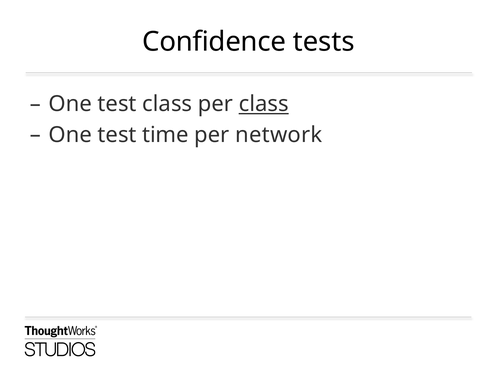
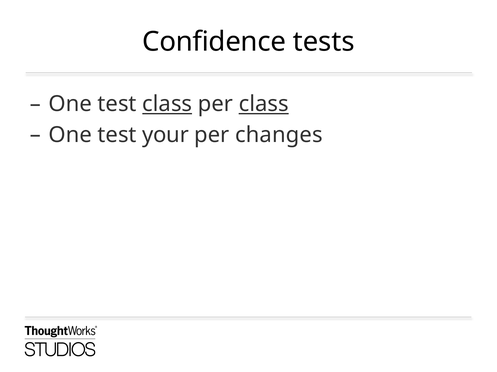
class at (167, 104) underline: none -> present
time: time -> your
network: network -> changes
